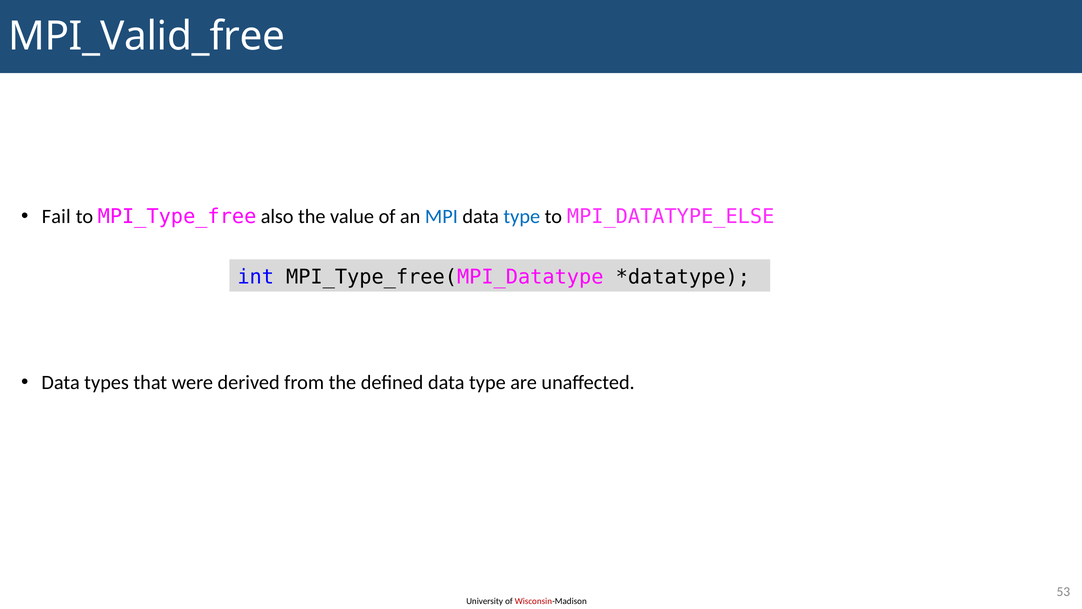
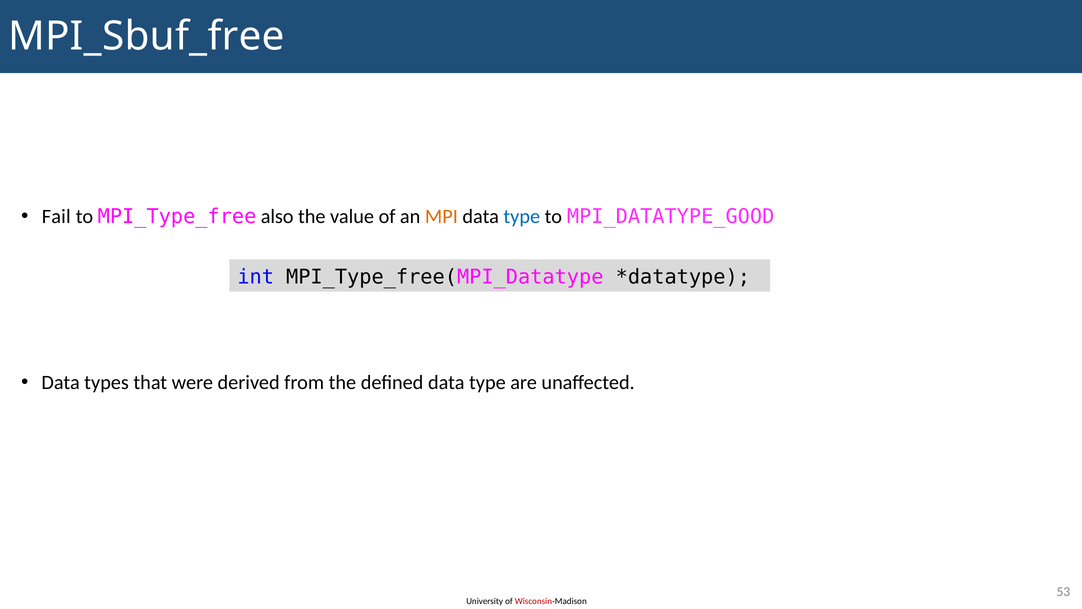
MPI_Valid_free: MPI_Valid_free -> MPI_Sbuf_free
MPI colour: blue -> orange
MPI_DATATYPE_ELSE: MPI_DATATYPE_ELSE -> MPI_DATATYPE_GOOD
